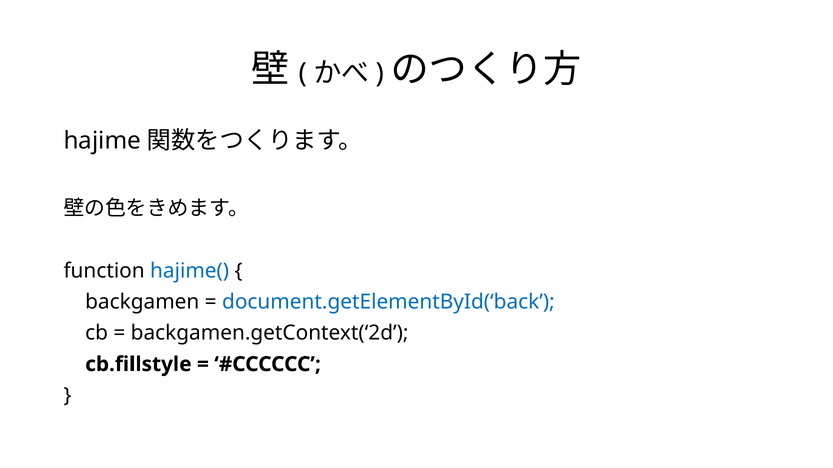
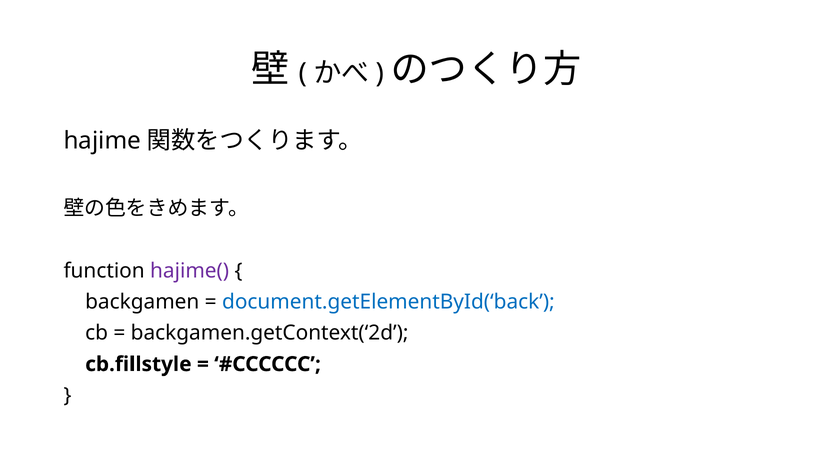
hajime( colour: blue -> purple
